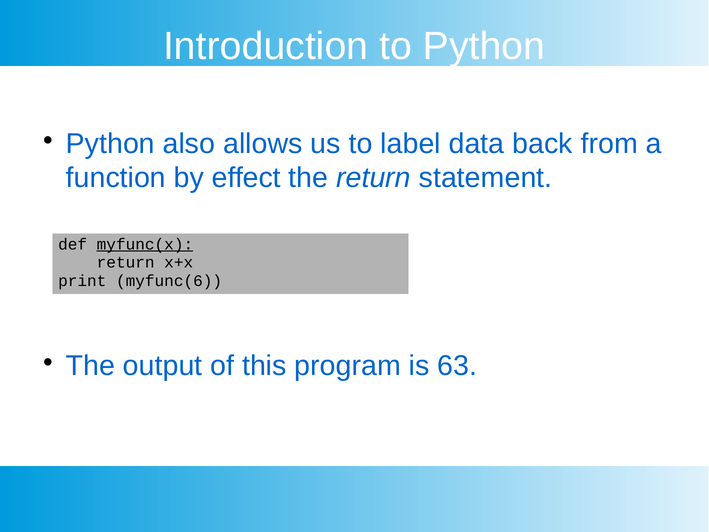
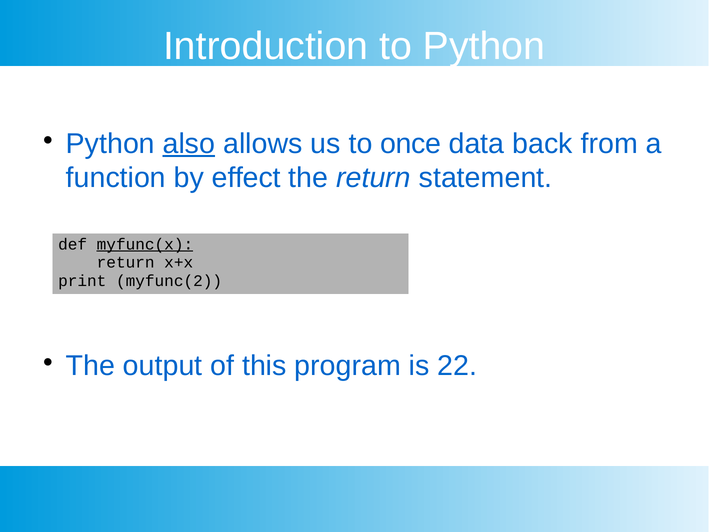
also underline: none -> present
label: label -> once
myfunc(6: myfunc(6 -> myfunc(2
63: 63 -> 22
